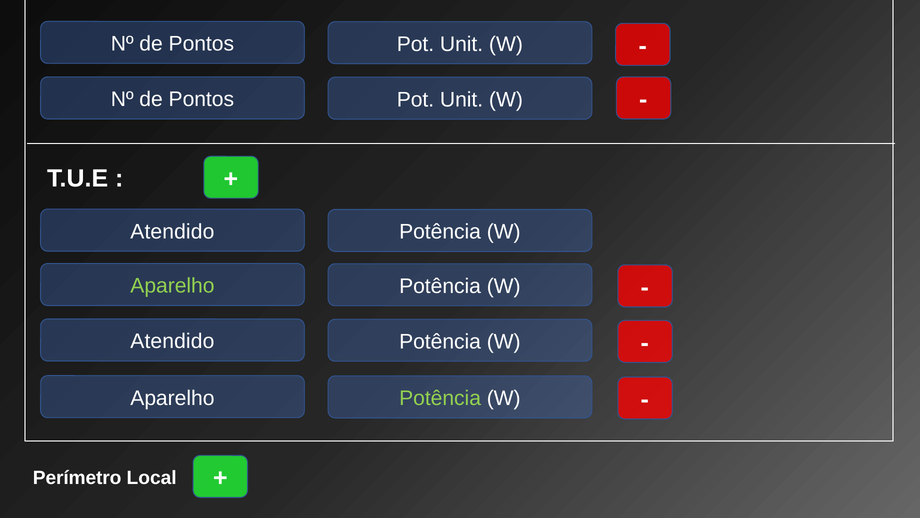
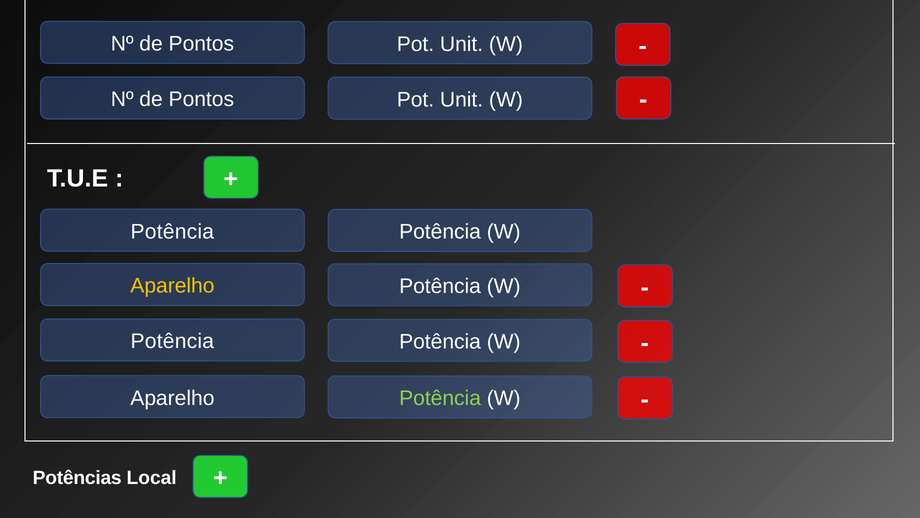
Atendido at (172, 231): Atendido -> Potência
Aparelho at (172, 286) colour: light green -> yellow
Atendido at (172, 341): Atendido -> Potência
Perímetro: Perímetro -> Potências
